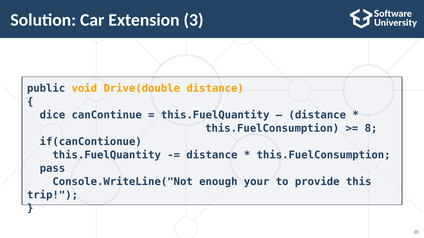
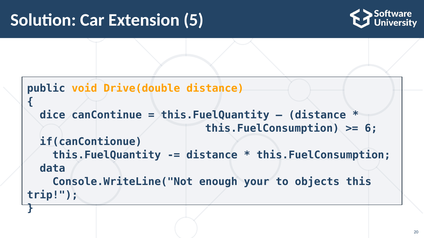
3: 3 -> 5
8: 8 -> 6
pass: pass -> data
provide: provide -> objects
